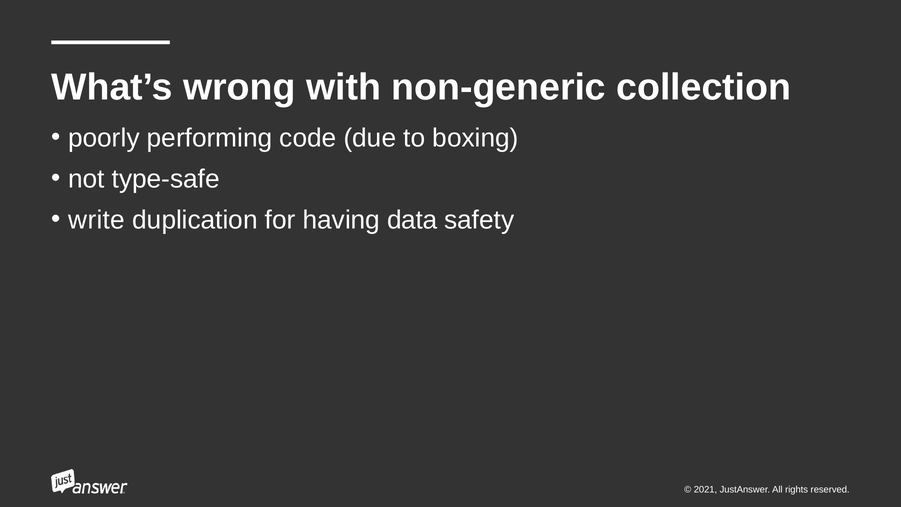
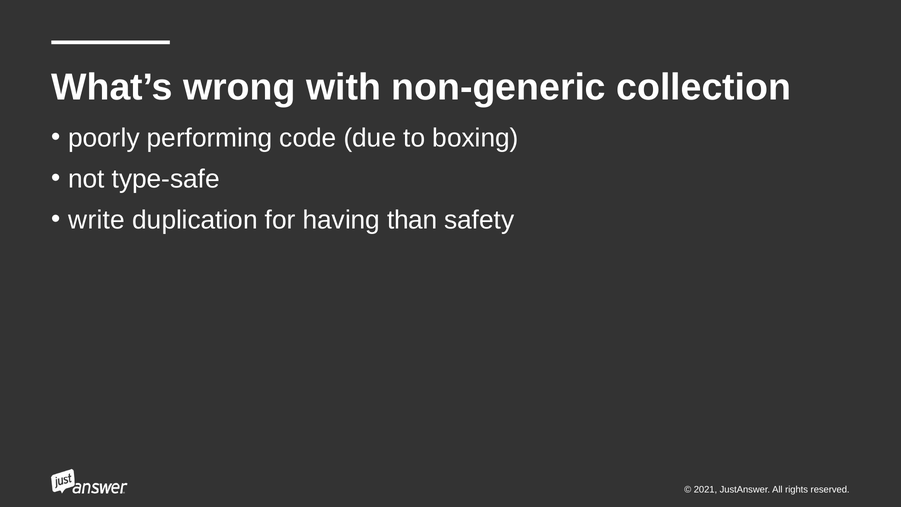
data: data -> than
